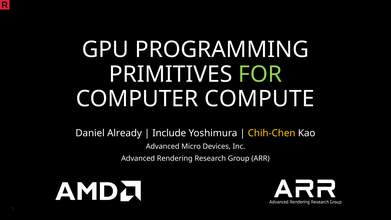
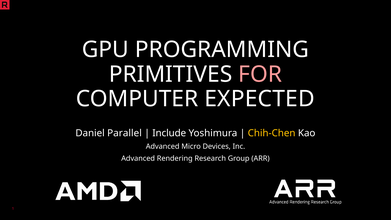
FOR colour: light green -> pink
COMPUTE: COMPUTE -> EXPECTED
Already: Already -> Parallel
